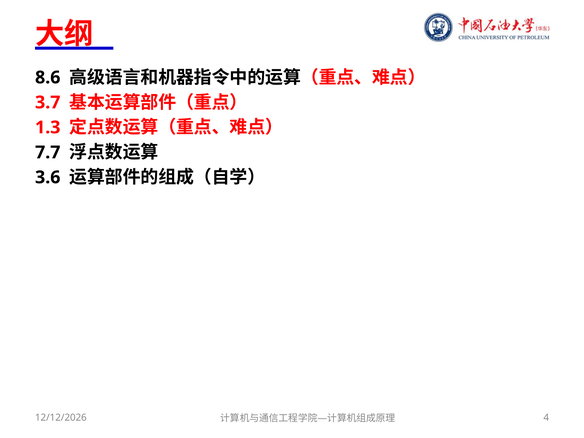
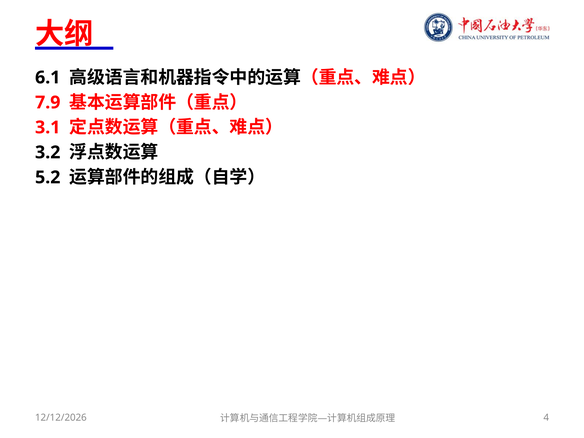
8.6: 8.6 -> 6.1
3.7: 3.7 -> 7.9
1.3: 1.3 -> 3.1
7.7: 7.7 -> 3.2
3.6: 3.6 -> 5.2
